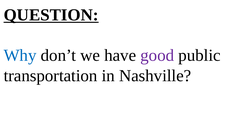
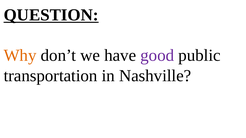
Why colour: blue -> orange
